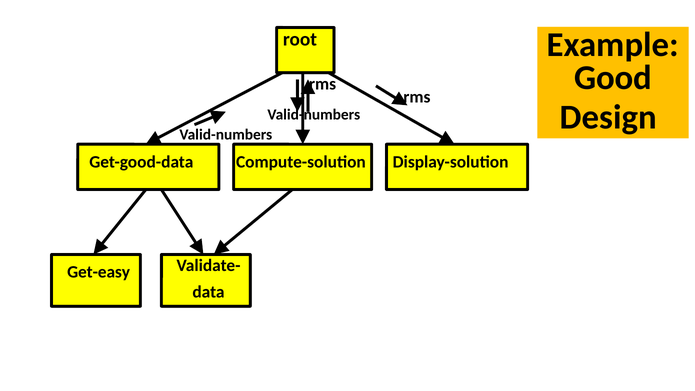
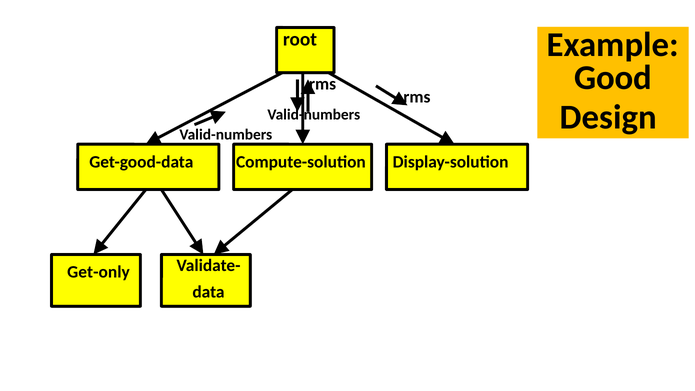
Get-easy: Get-easy -> Get-only
